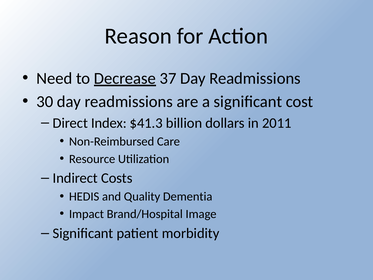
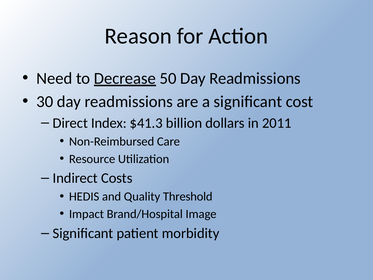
37: 37 -> 50
Dementia: Dementia -> Threshold
